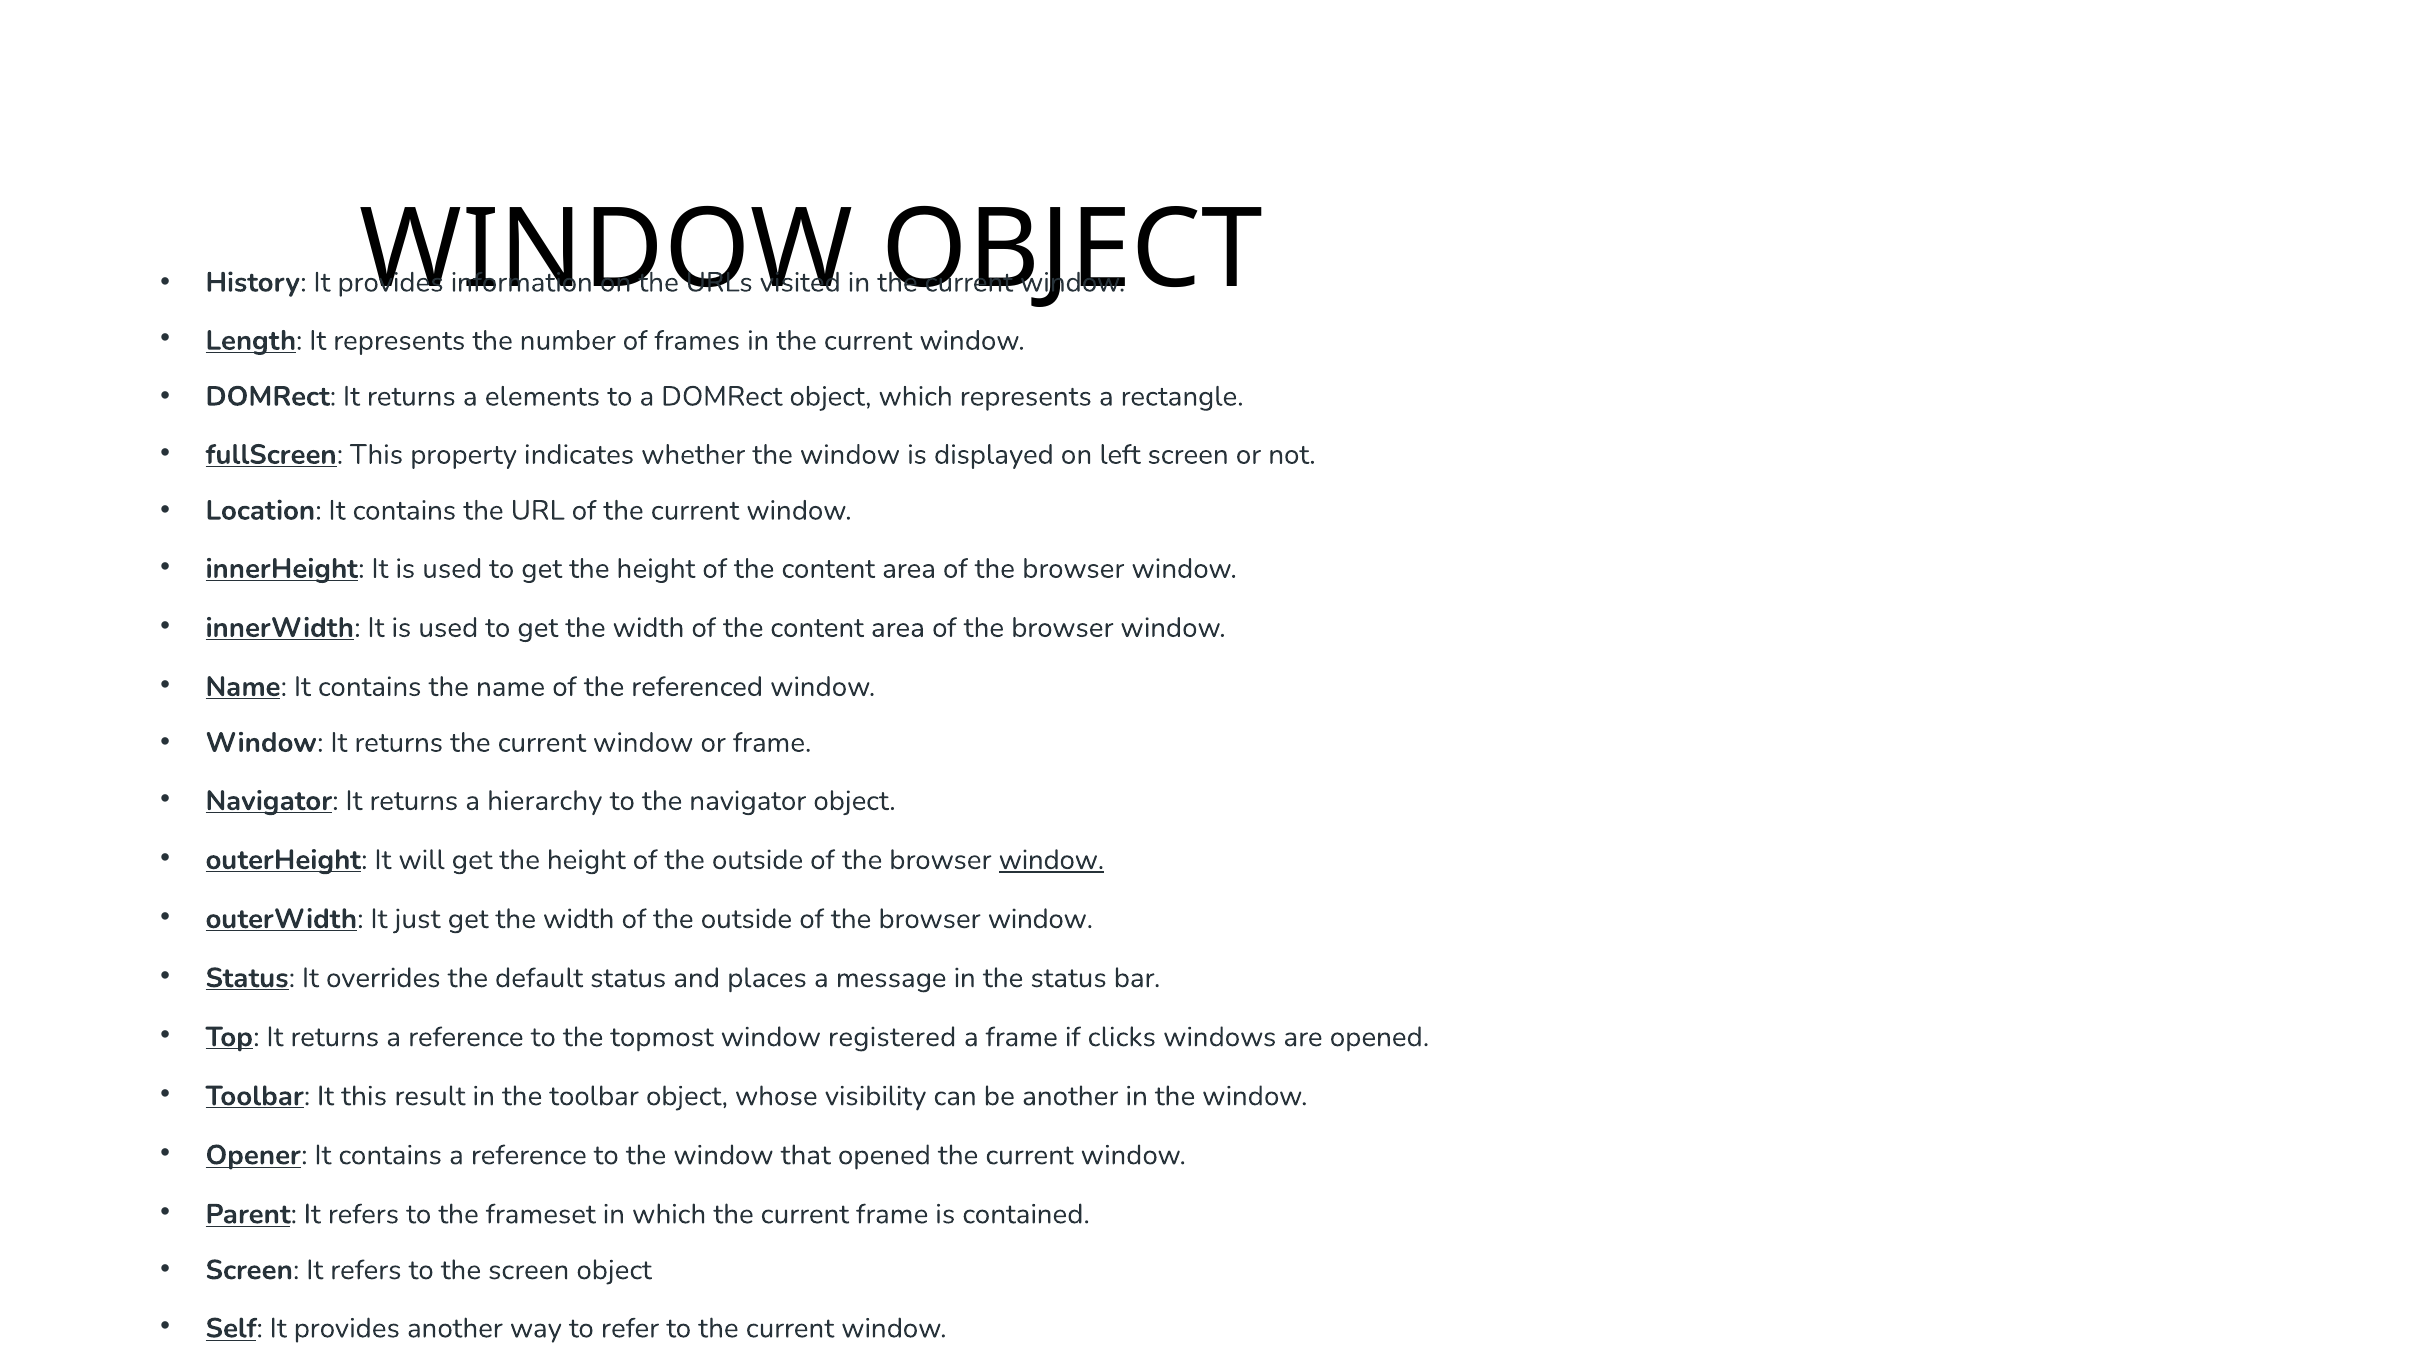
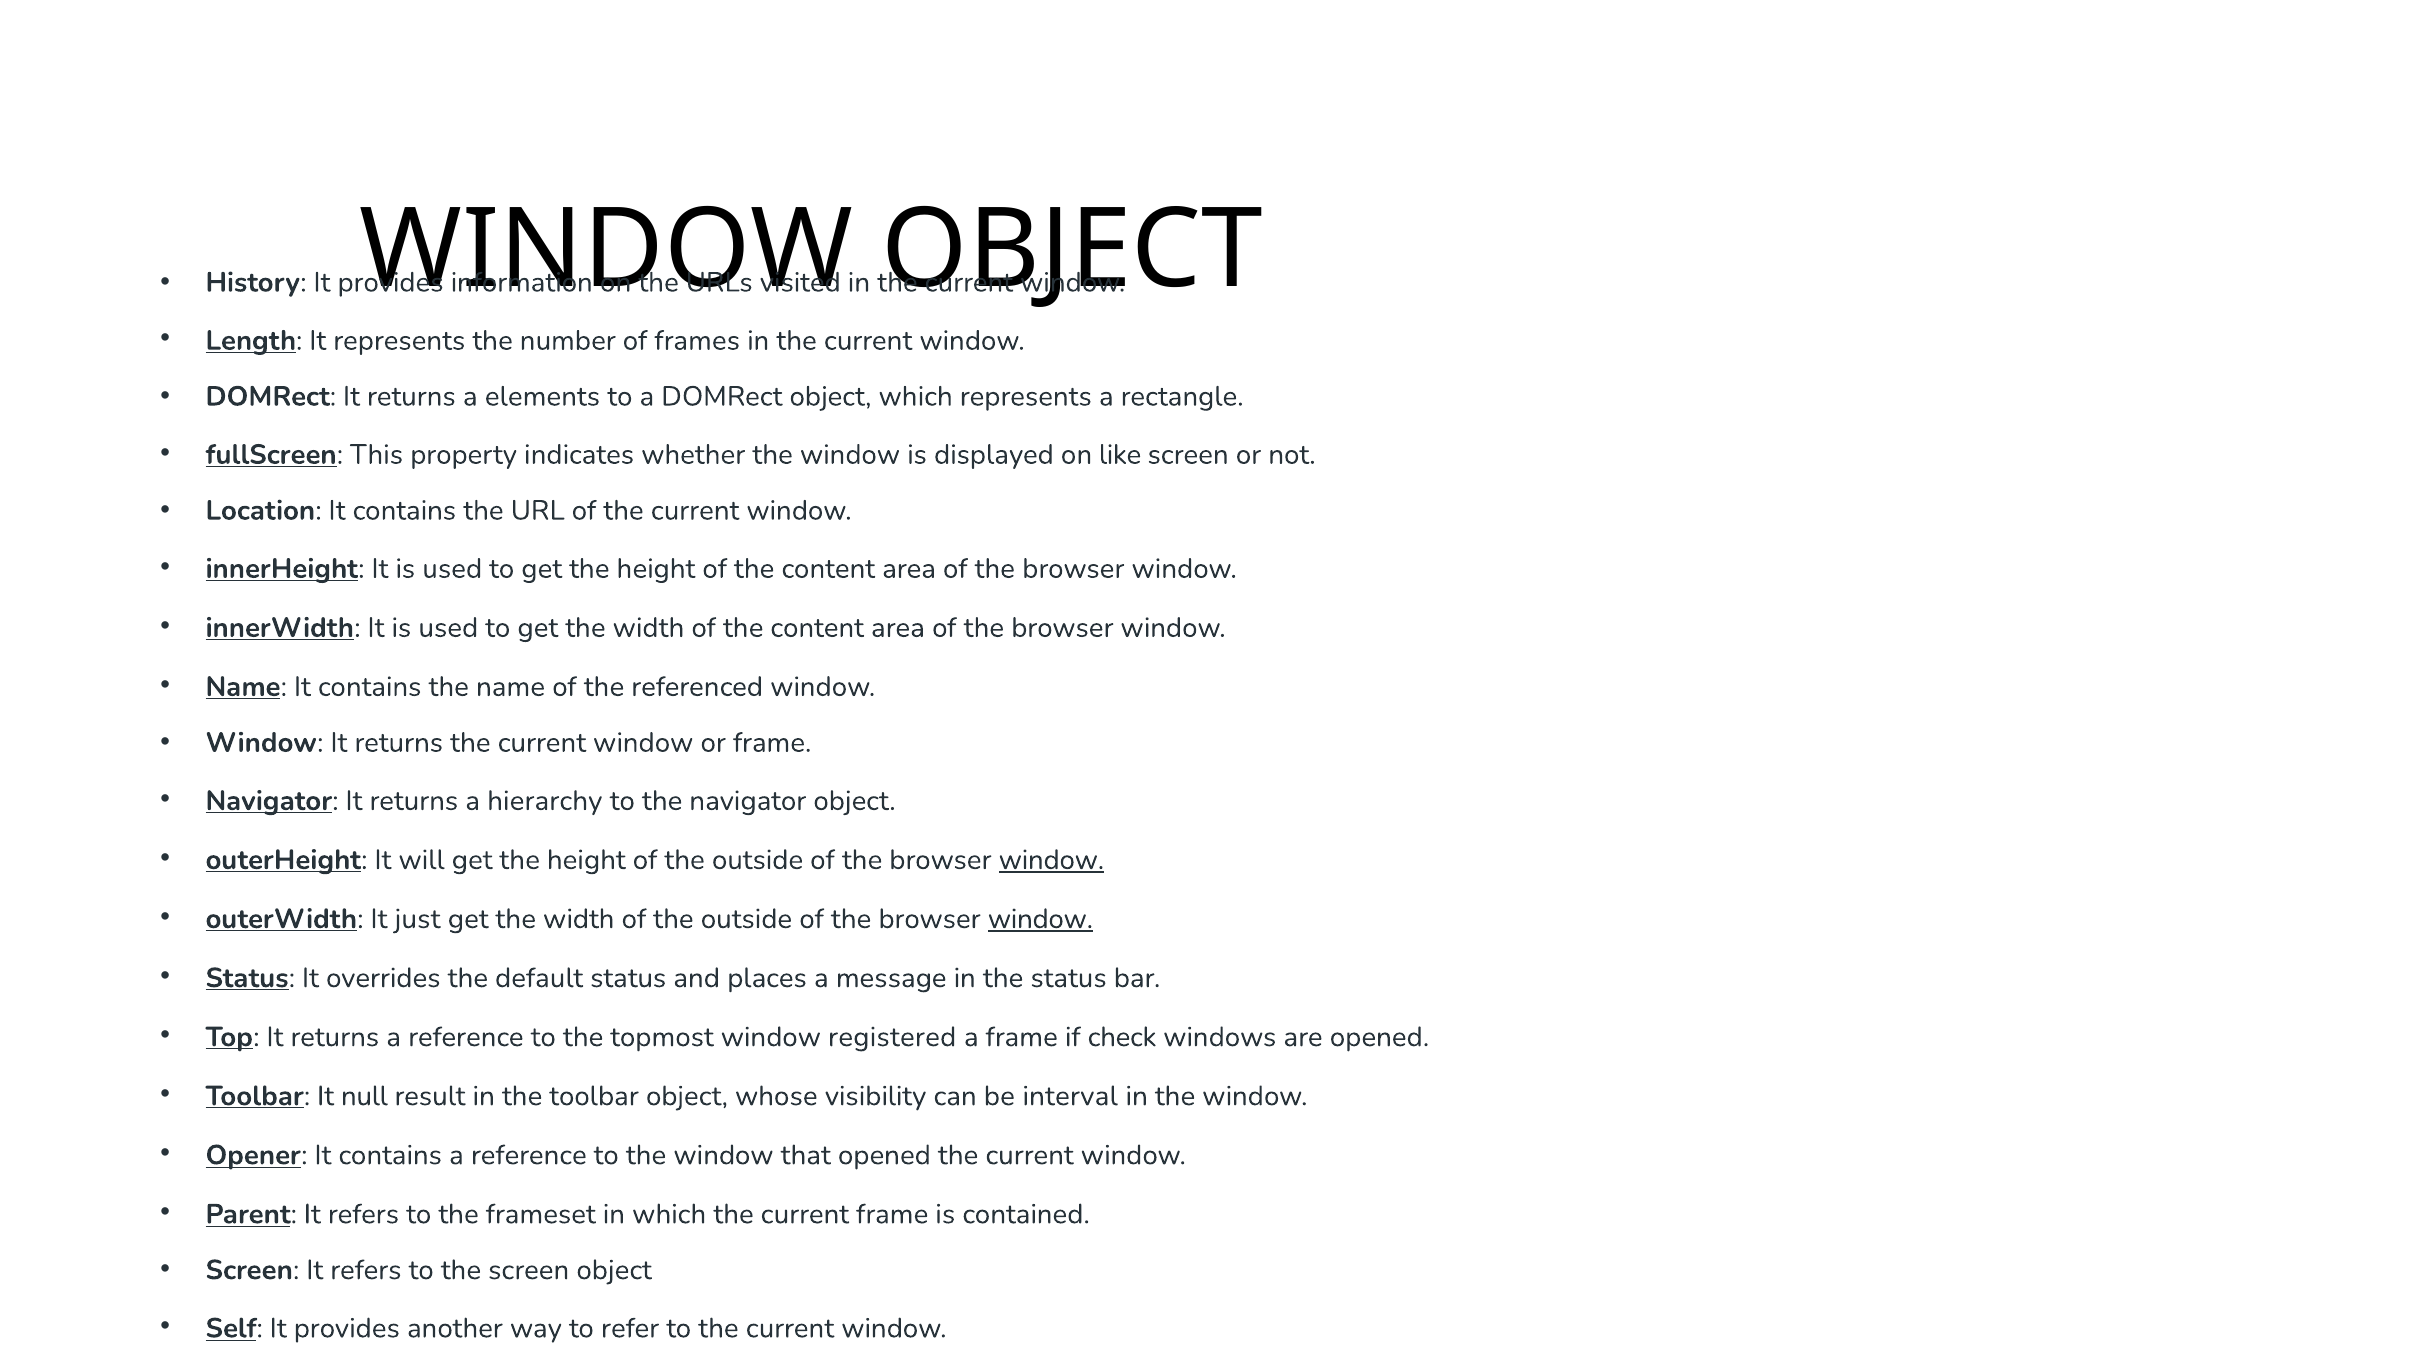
left: left -> like
window at (1040, 919) underline: none -> present
clicks: clicks -> check
It this: this -> null
be another: another -> interval
